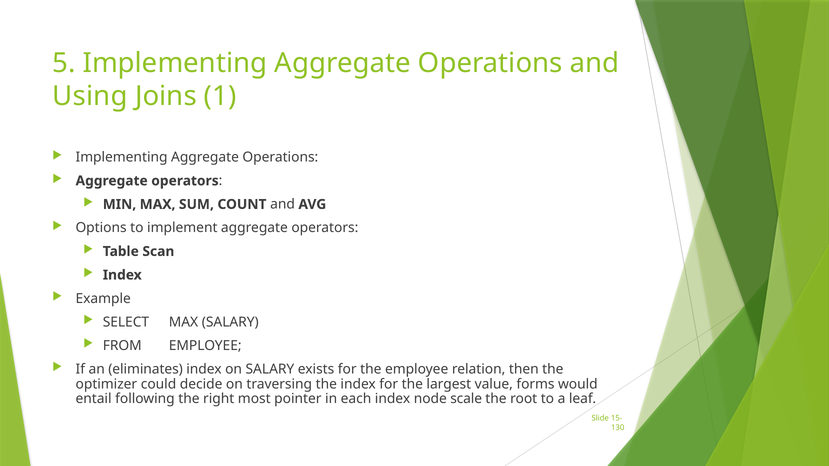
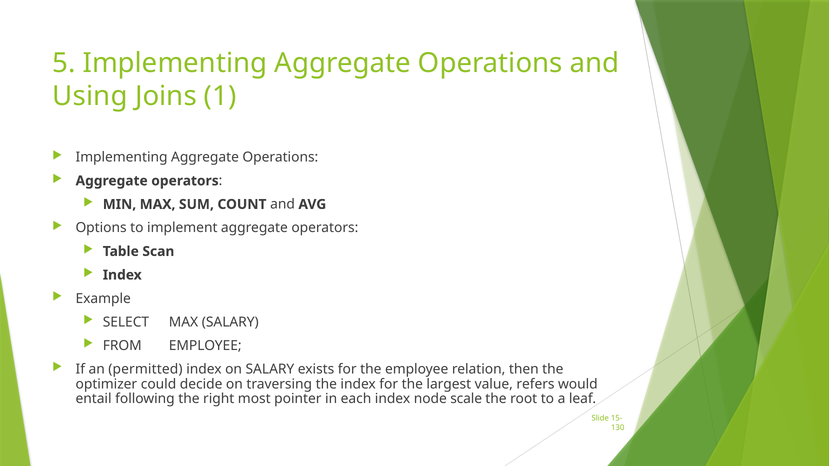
eliminates: eliminates -> permitted
forms: forms -> refers
